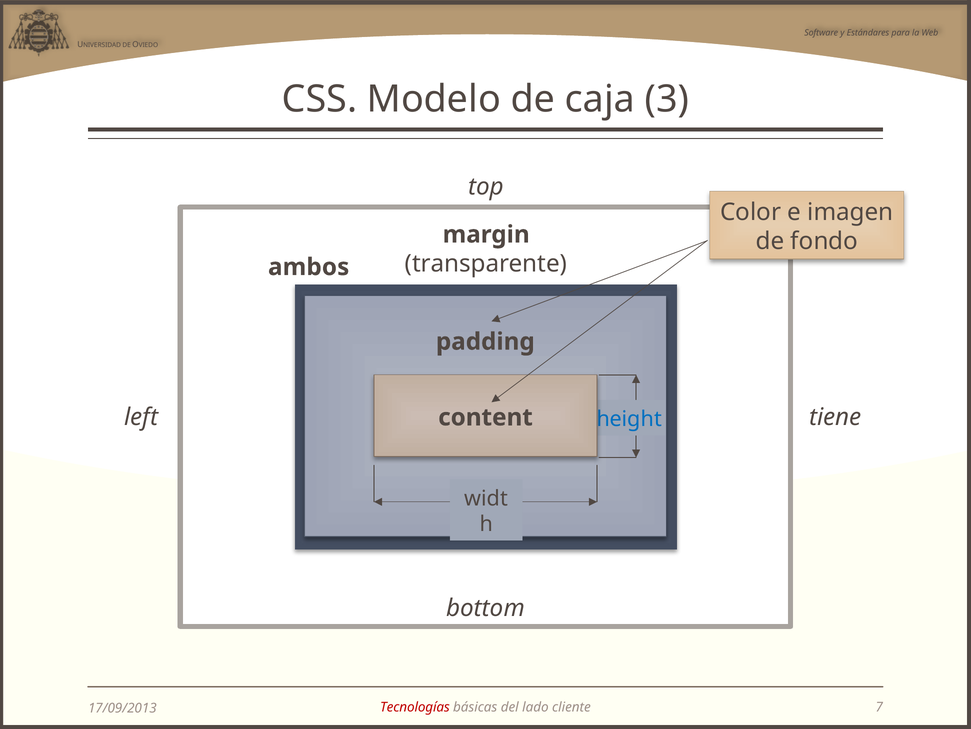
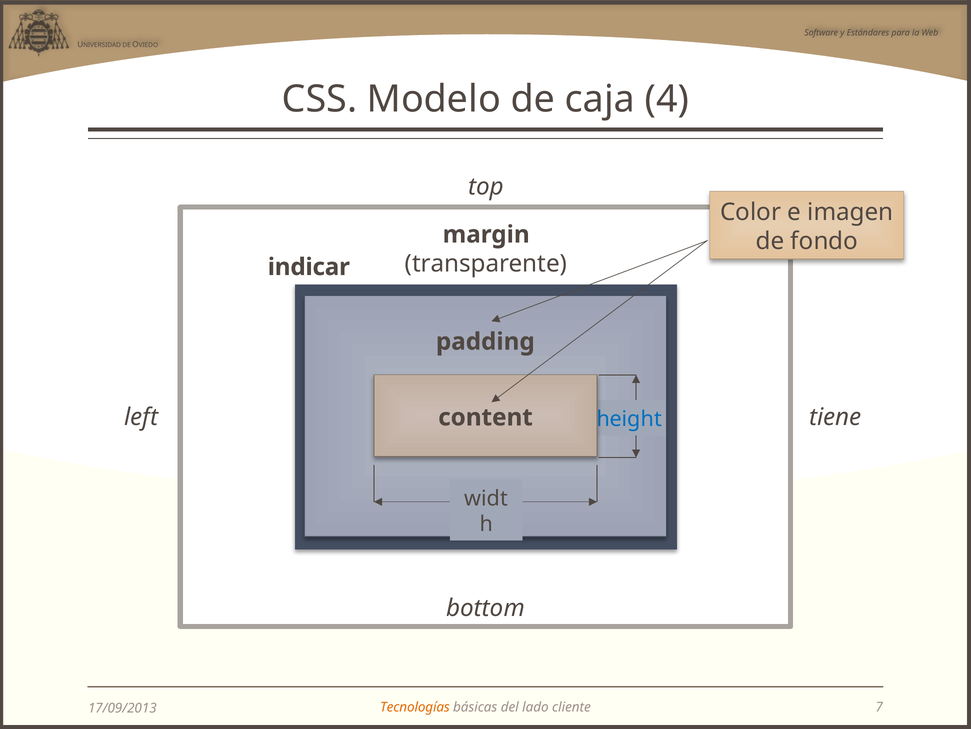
3: 3 -> 4
ambos: ambos -> indicar
Tecnologías colour: red -> orange
